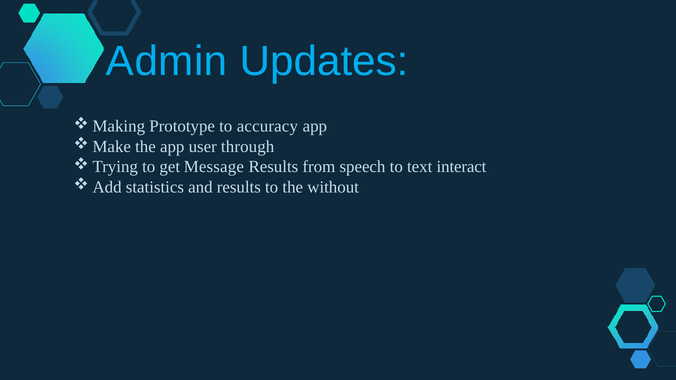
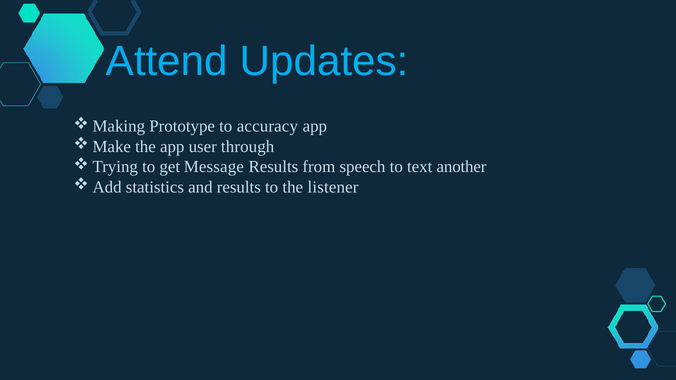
Admin: Admin -> Attend
interact: interact -> another
without: without -> listener
